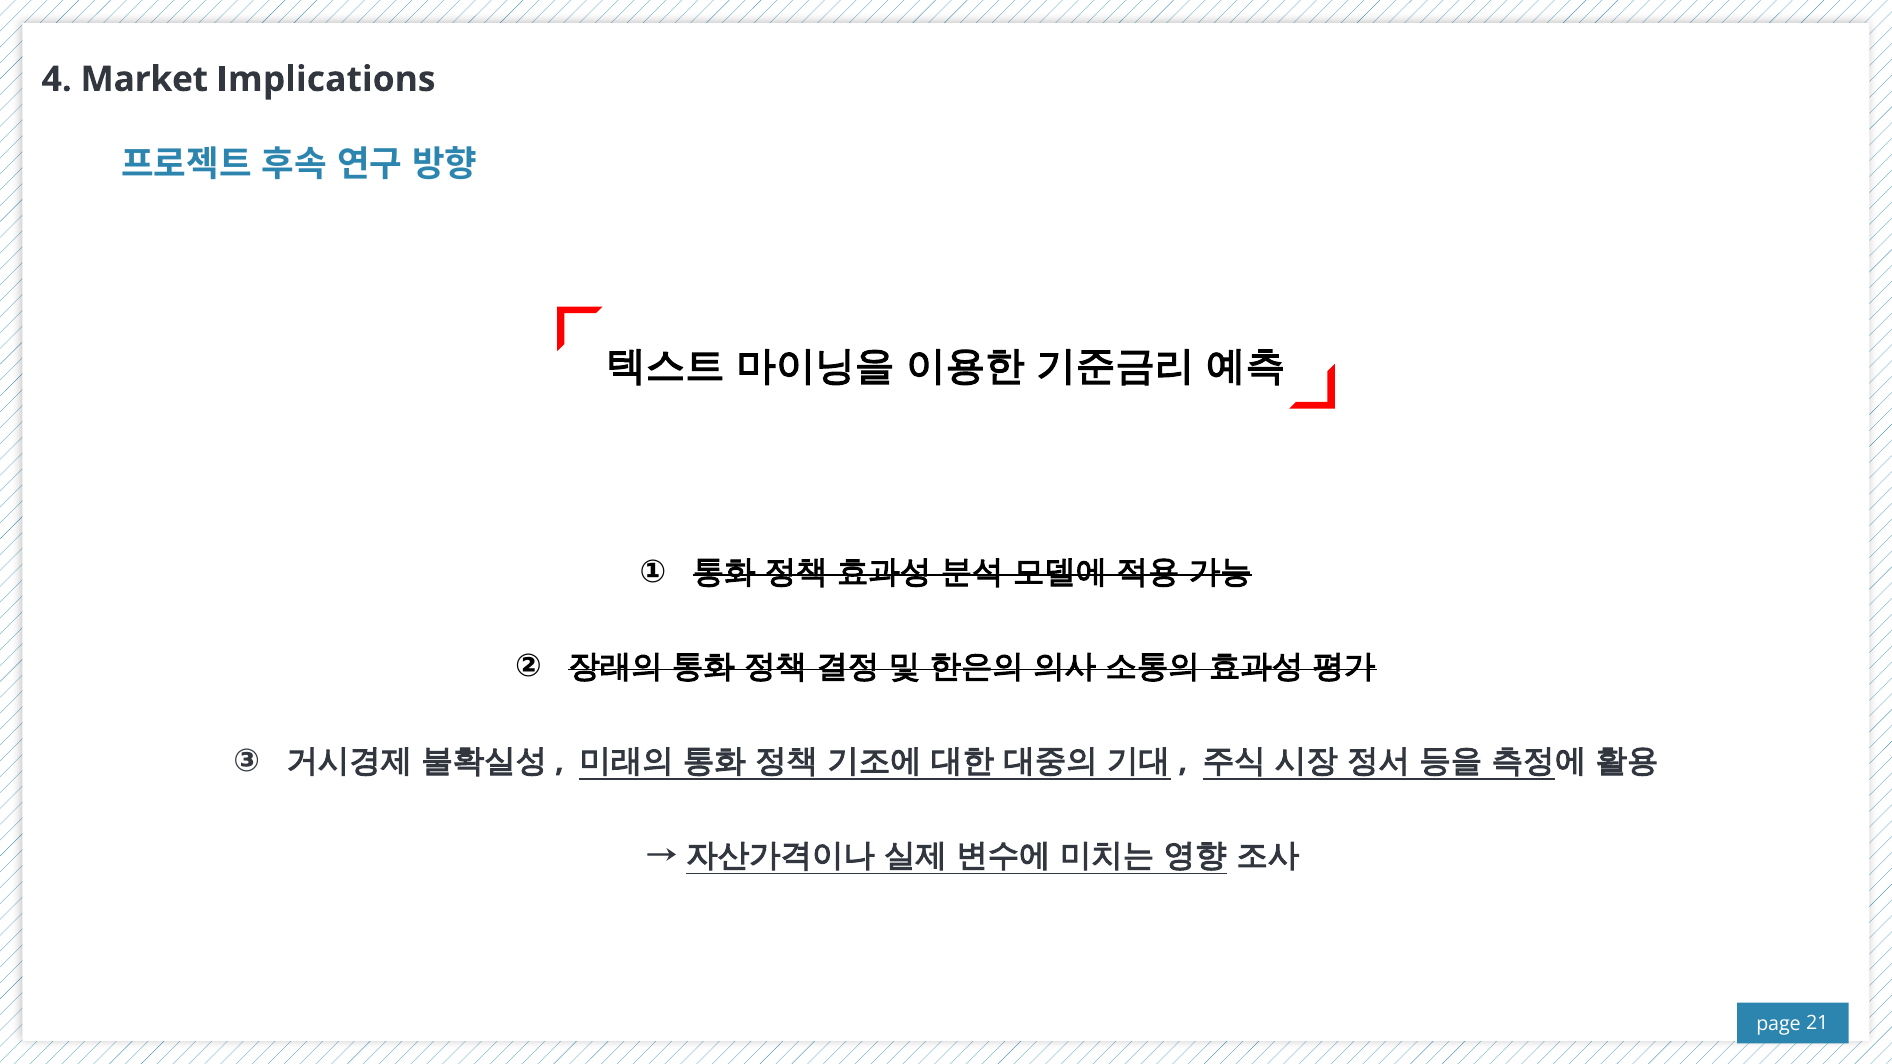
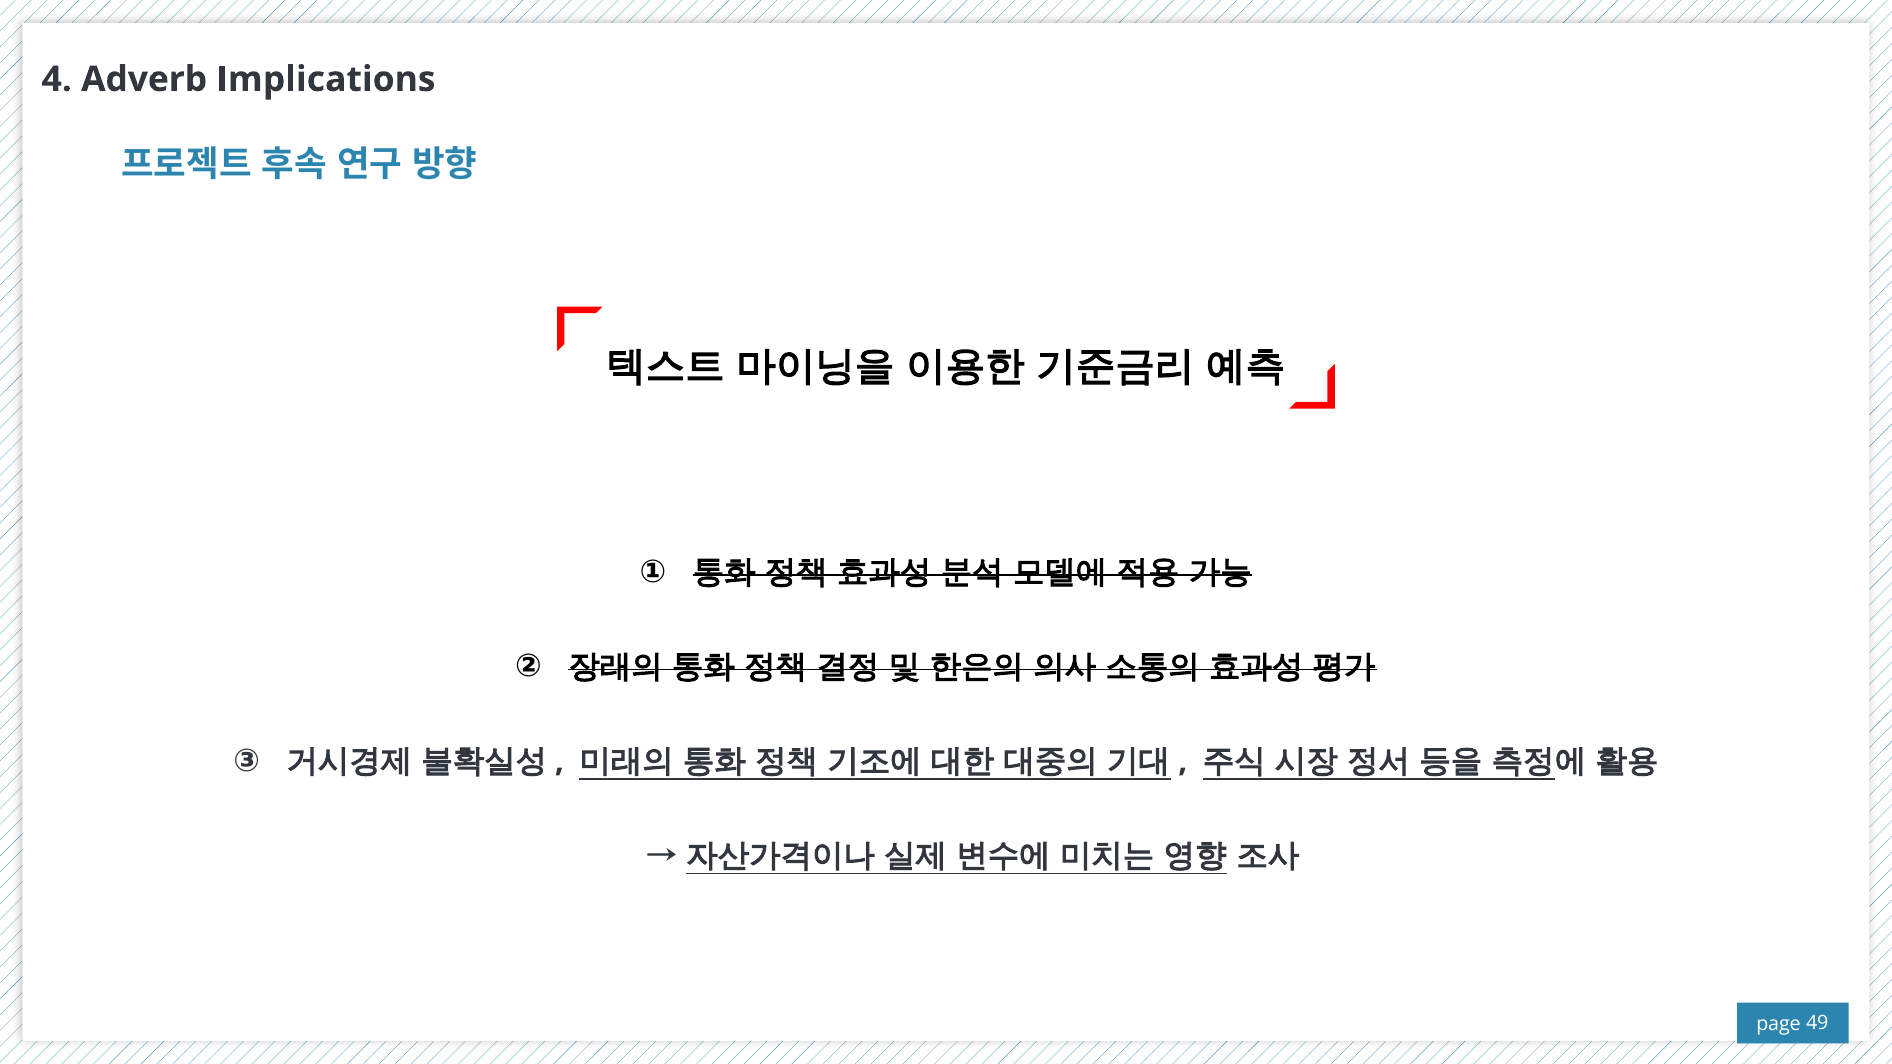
Market: Market -> Adverb
21: 21 -> 49
